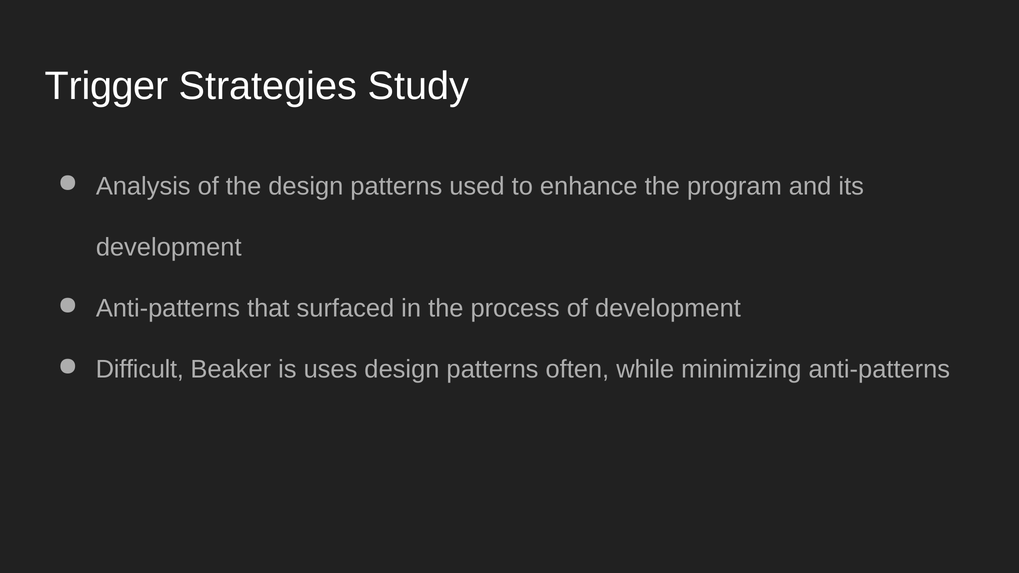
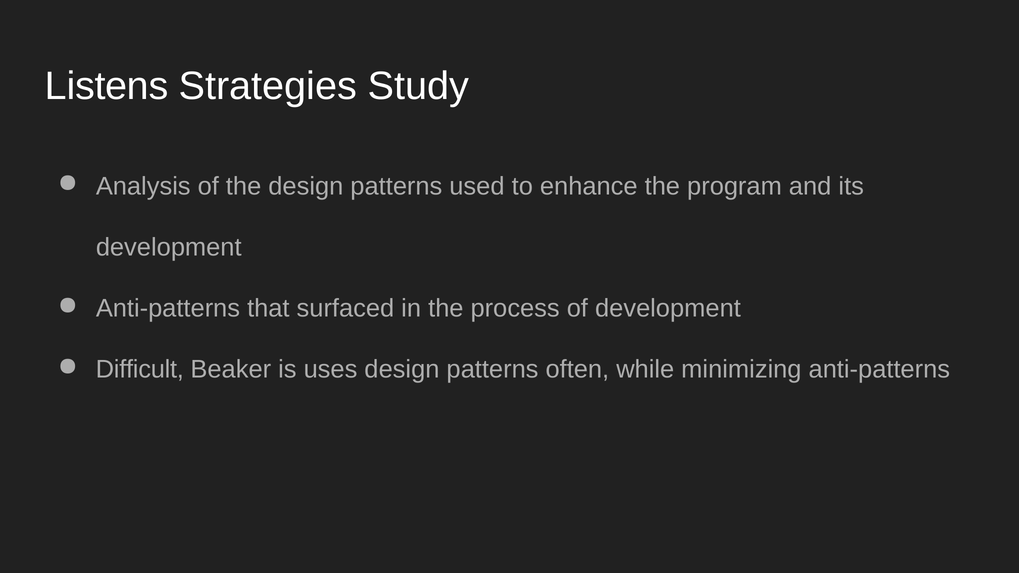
Trigger: Trigger -> Listens
